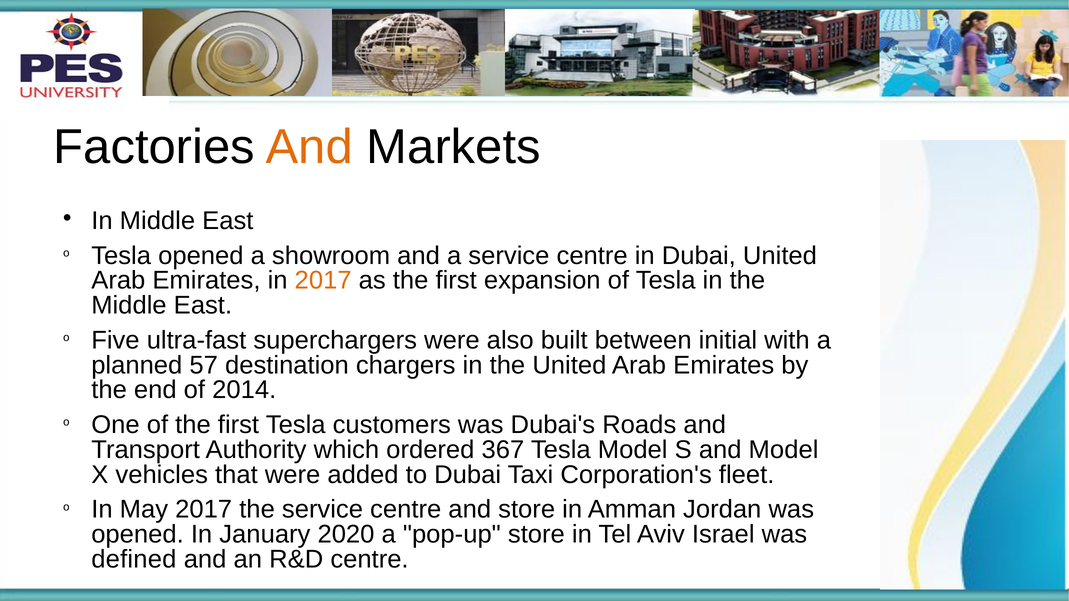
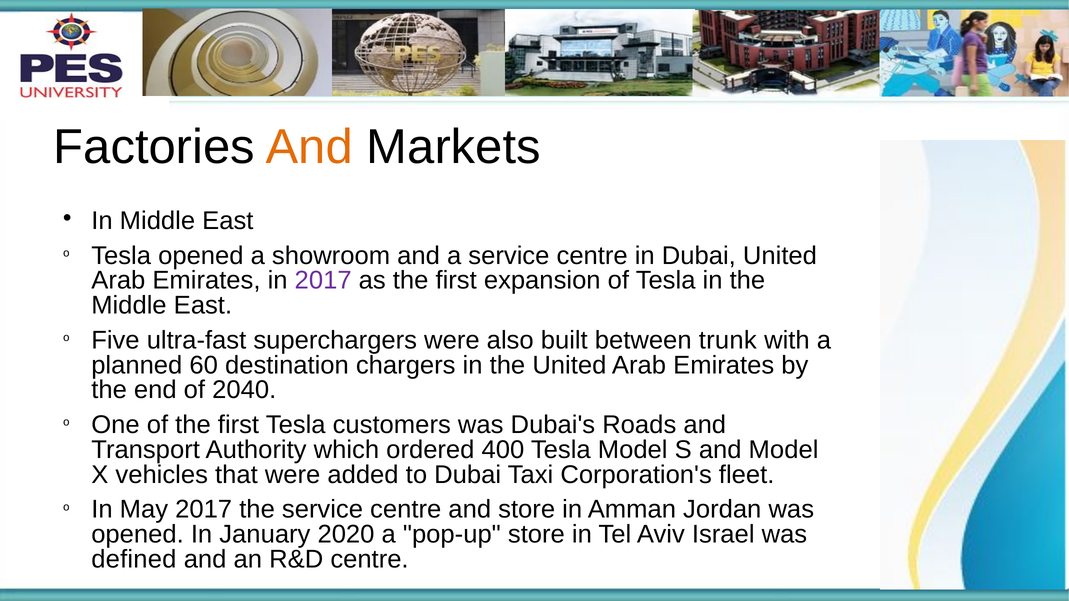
2017 at (323, 281) colour: orange -> purple
initial: initial -> trunk
57: 57 -> 60
2014: 2014 -> 2040
367: 367 -> 400
